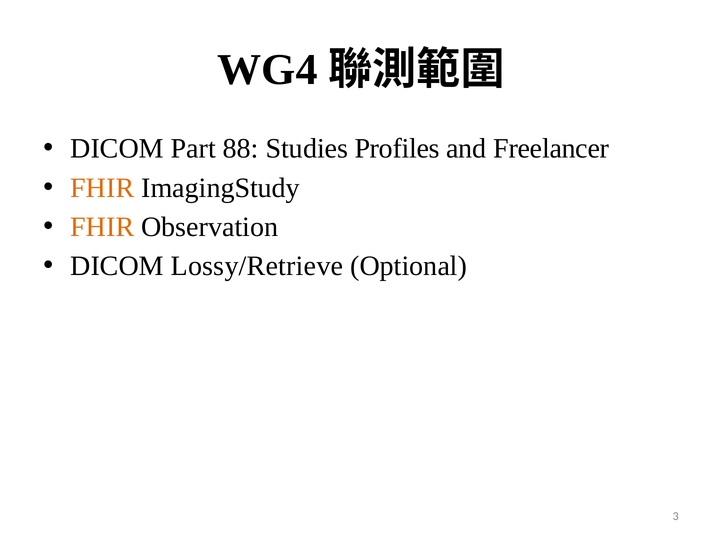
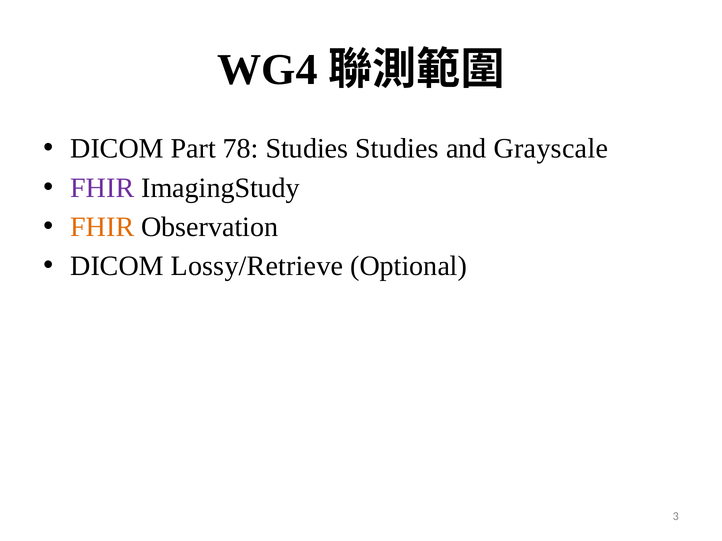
88: 88 -> 78
Studies Profiles: Profiles -> Studies
Freelancer: Freelancer -> Grayscale
FHIR at (102, 188) colour: orange -> purple
